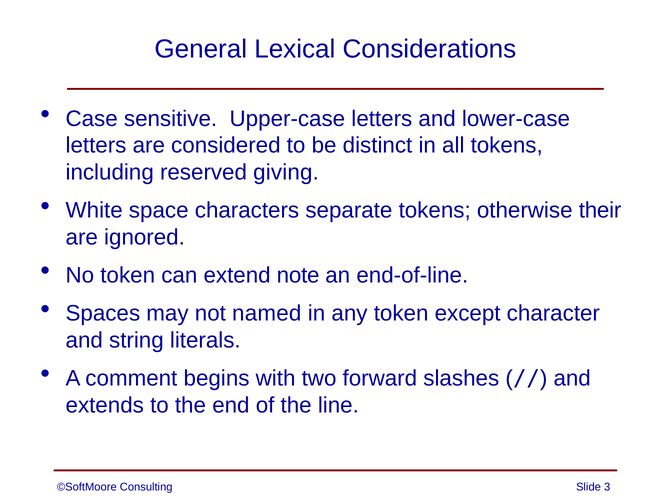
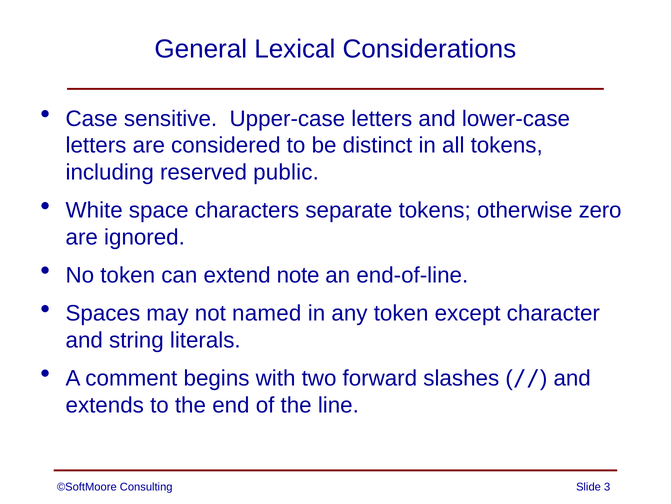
giving: giving -> public
their: their -> zero
